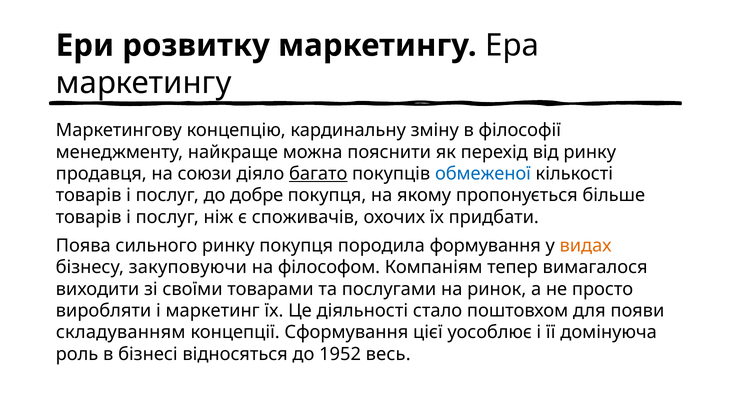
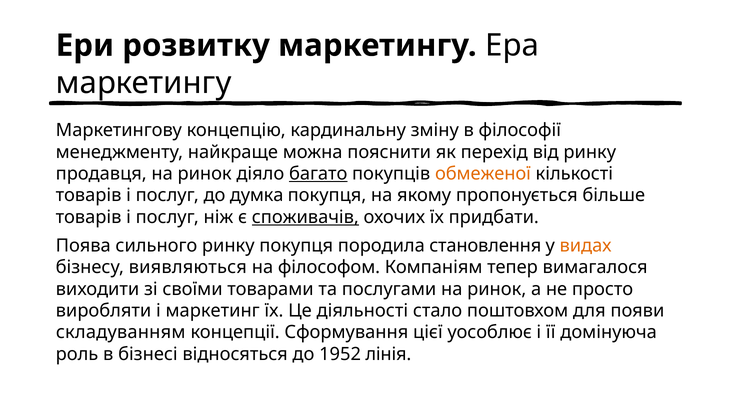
продавця на союзи: союзи -> ринок
обмеженої colour: blue -> orange
добре: добре -> думка
споживачів underline: none -> present
формування: формування -> становлення
закуповуючи: закуповуючи -> виявляються
весь: весь -> лінія
